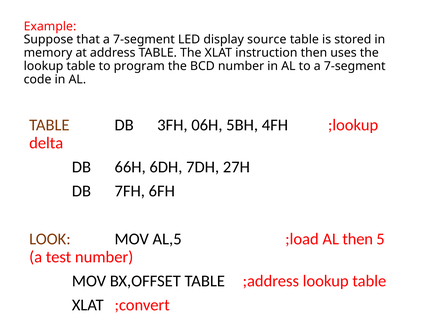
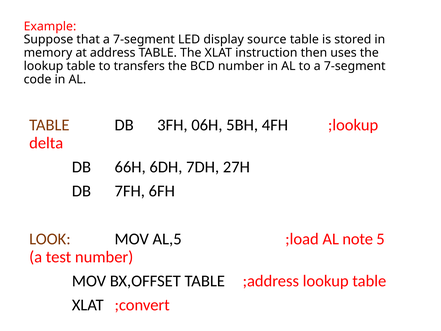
program: program -> transfers
AL then: then -> note
